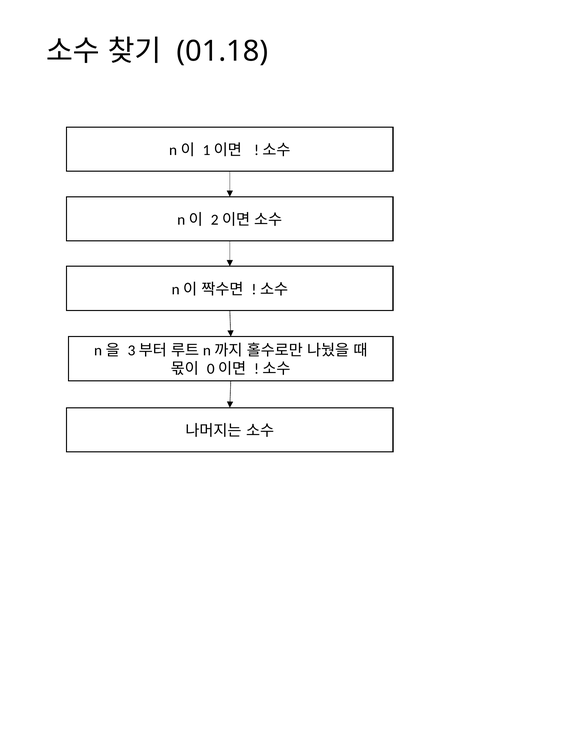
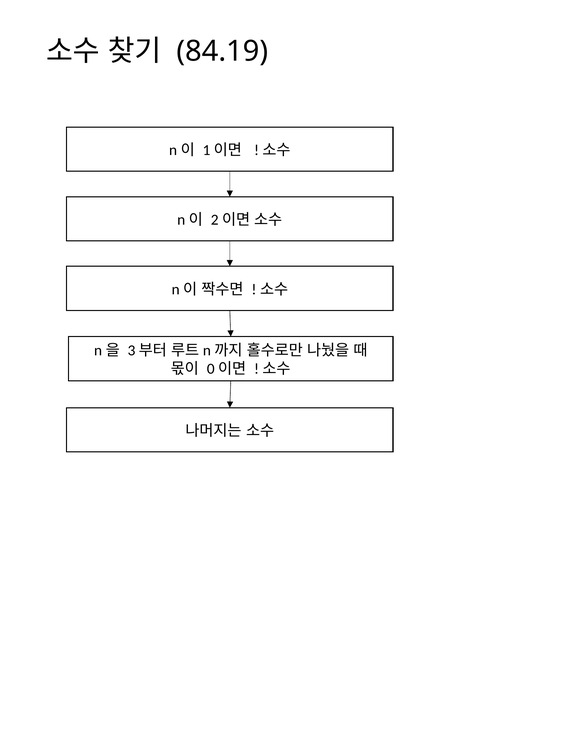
01.18: 01.18 -> 84.19
